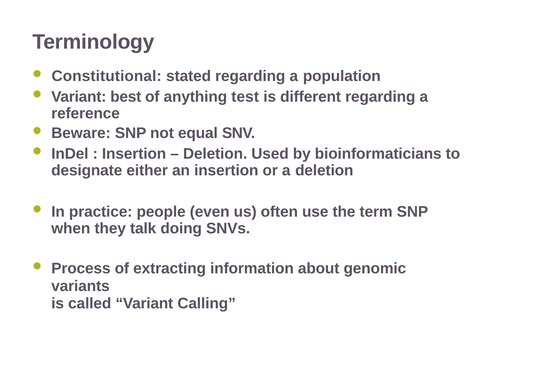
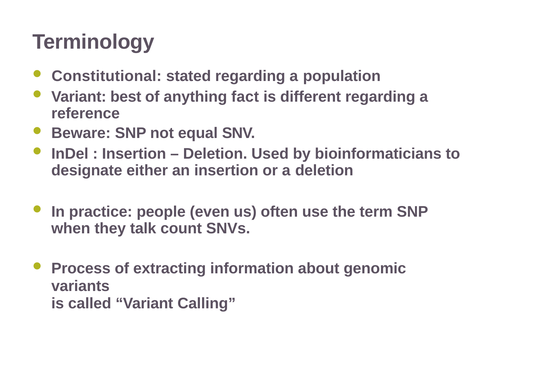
test: test -> fact
doing: doing -> count
